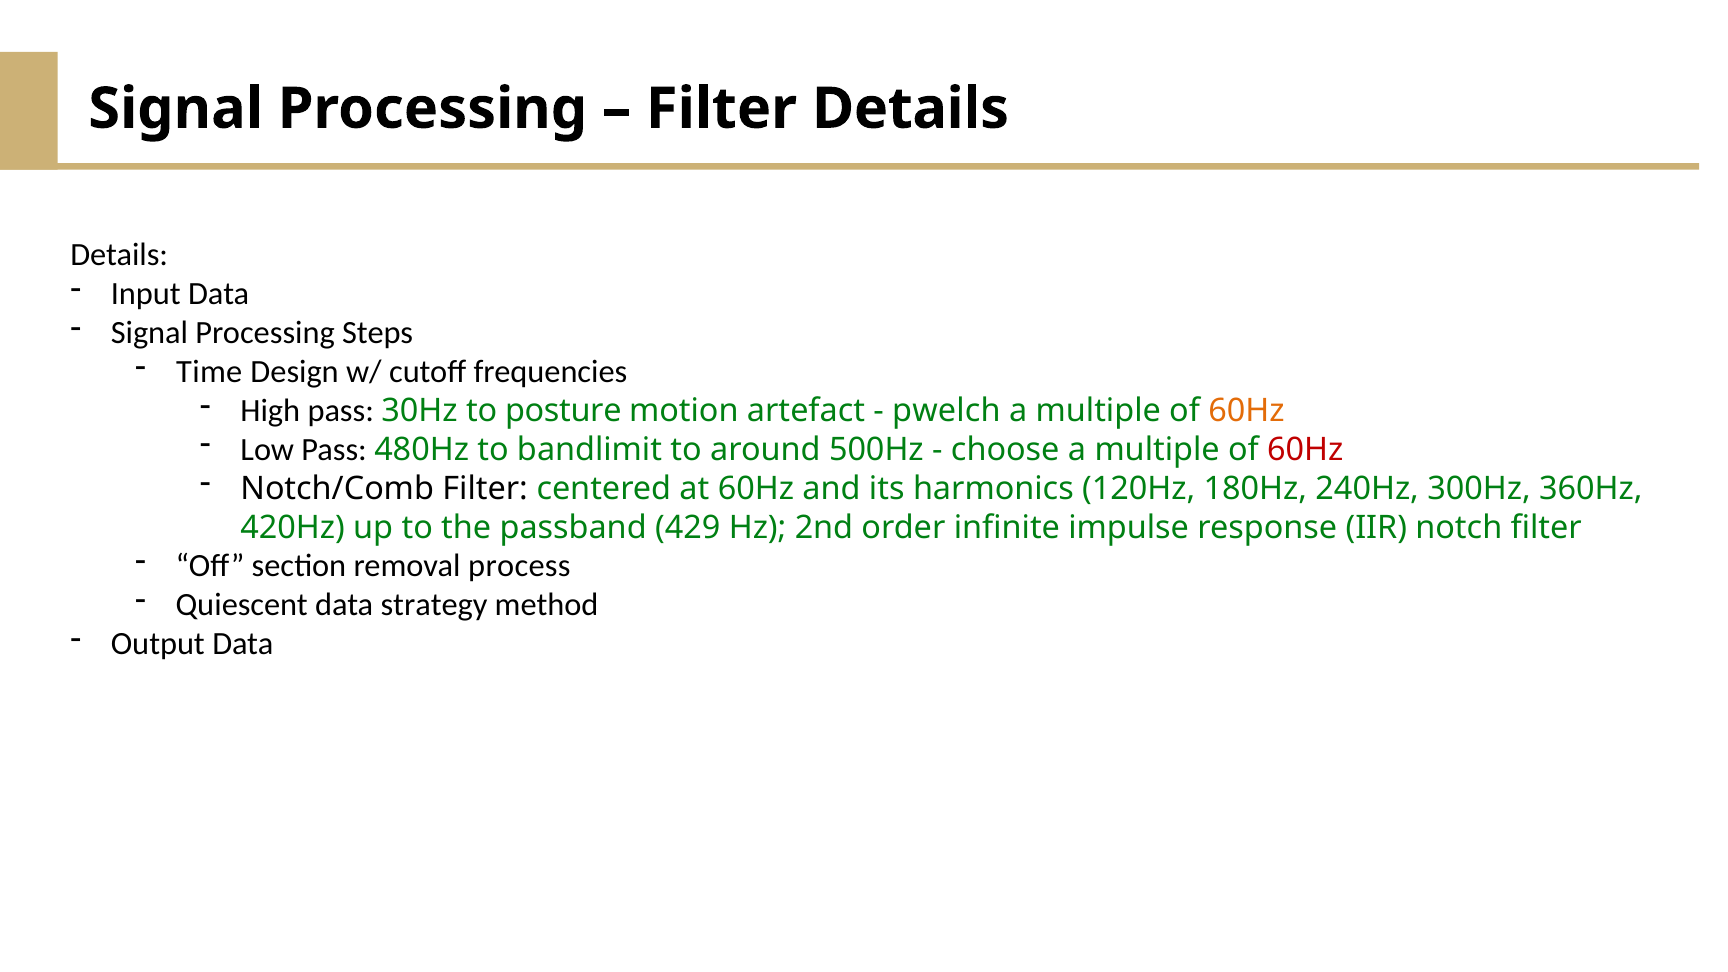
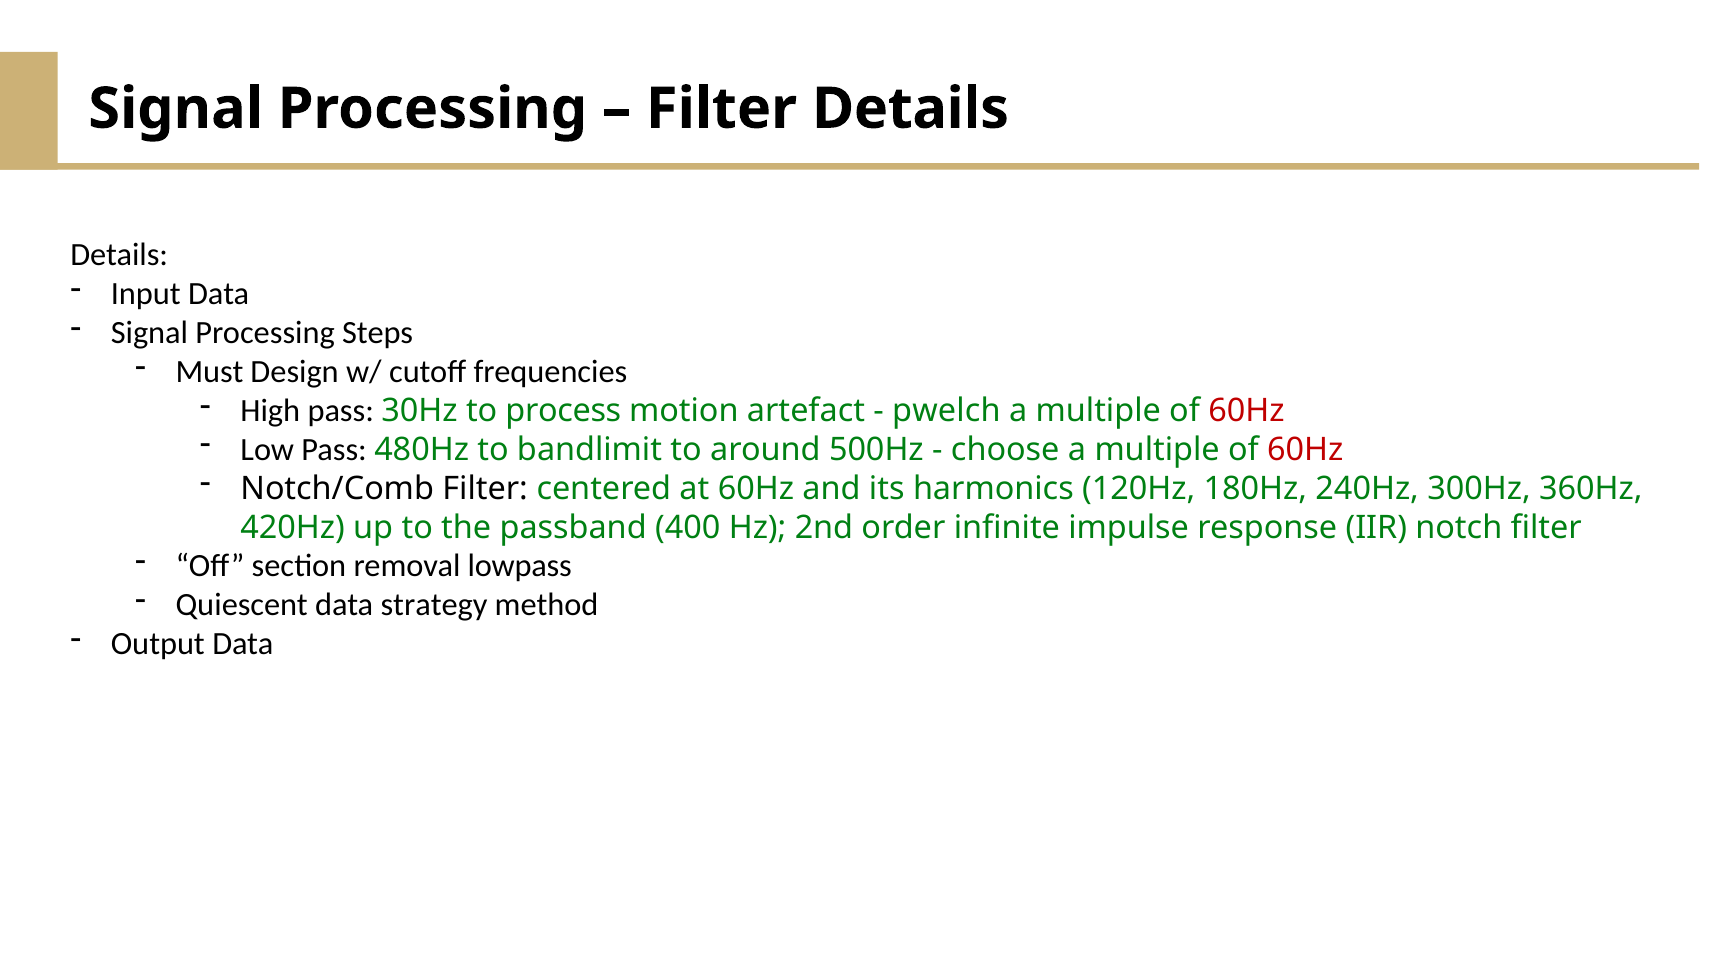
Time: Time -> Must
posture: posture -> process
60Hz at (1247, 411) colour: orange -> red
429: 429 -> 400
process: process -> lowpass
